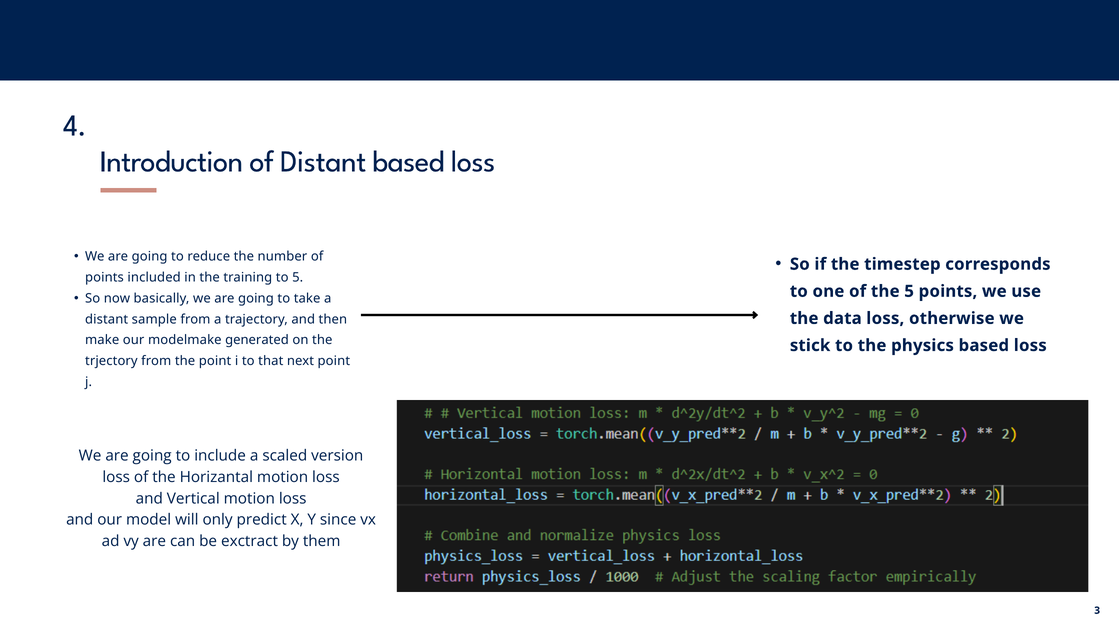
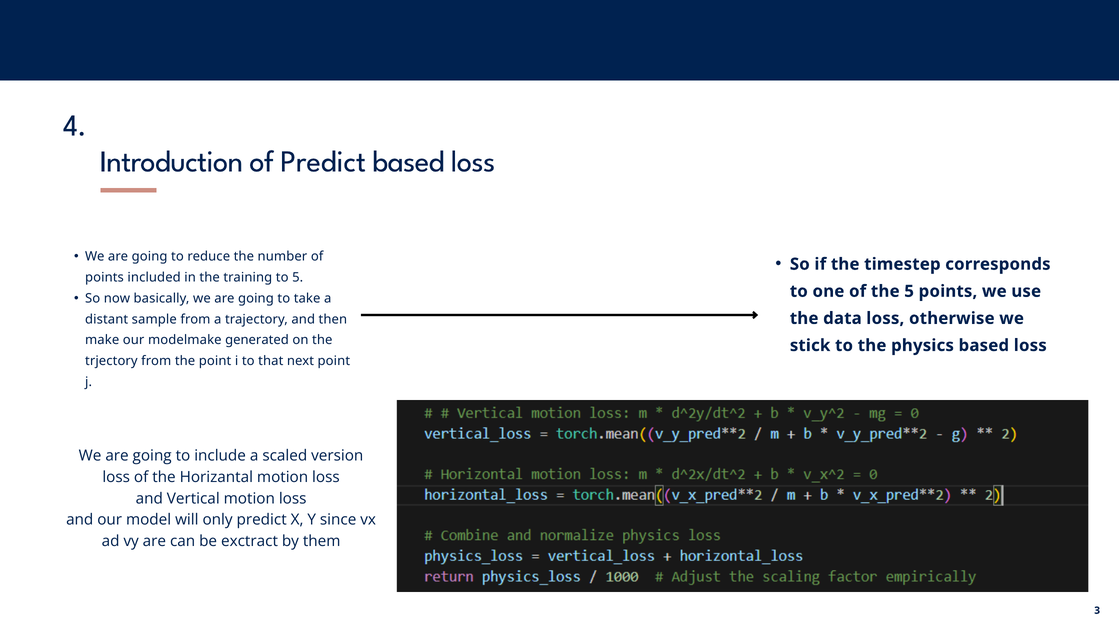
of Distant: Distant -> Predict
